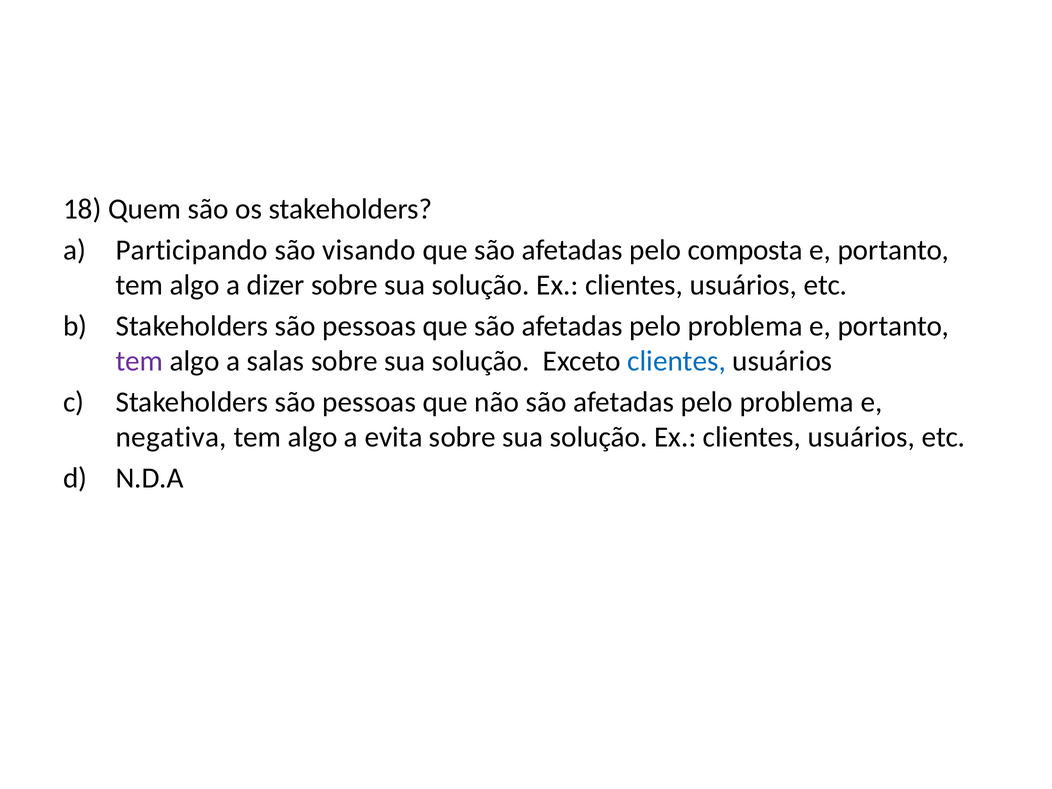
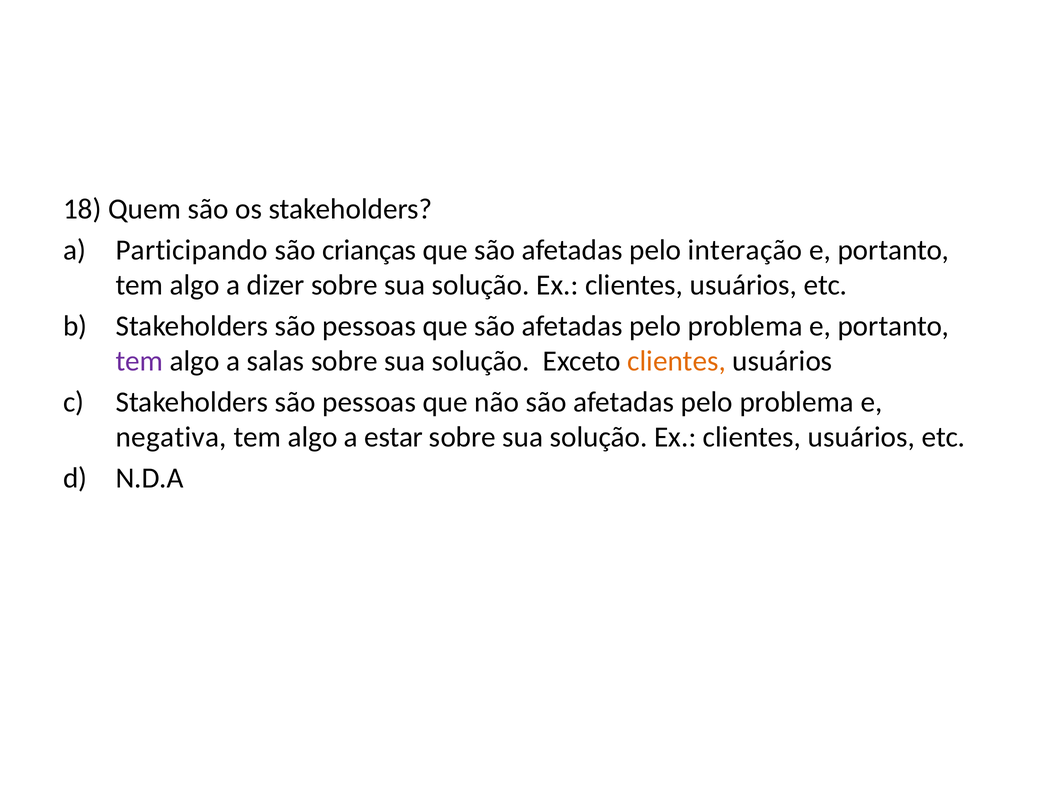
visando: visando -> crianças
composta: composta -> interação
clientes at (677, 361) colour: blue -> orange
evita: evita -> estar
